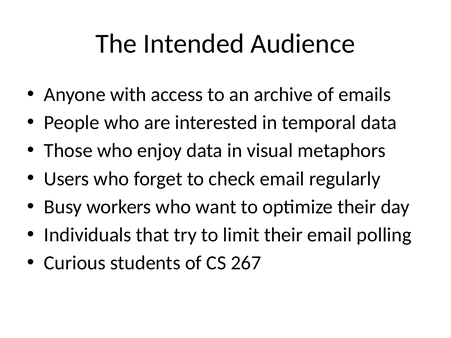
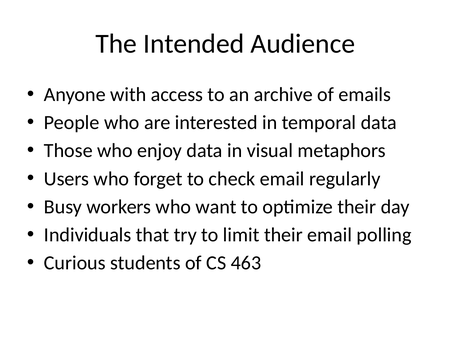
267: 267 -> 463
